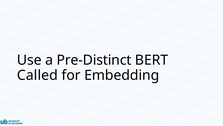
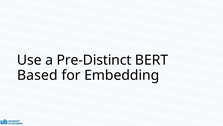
Called: Called -> Based
